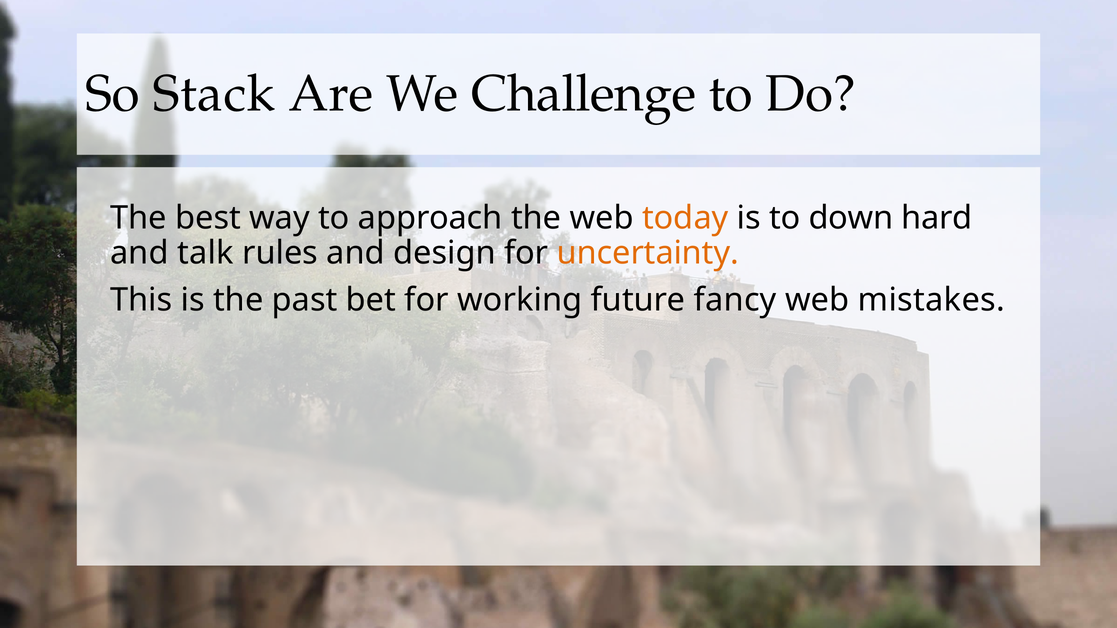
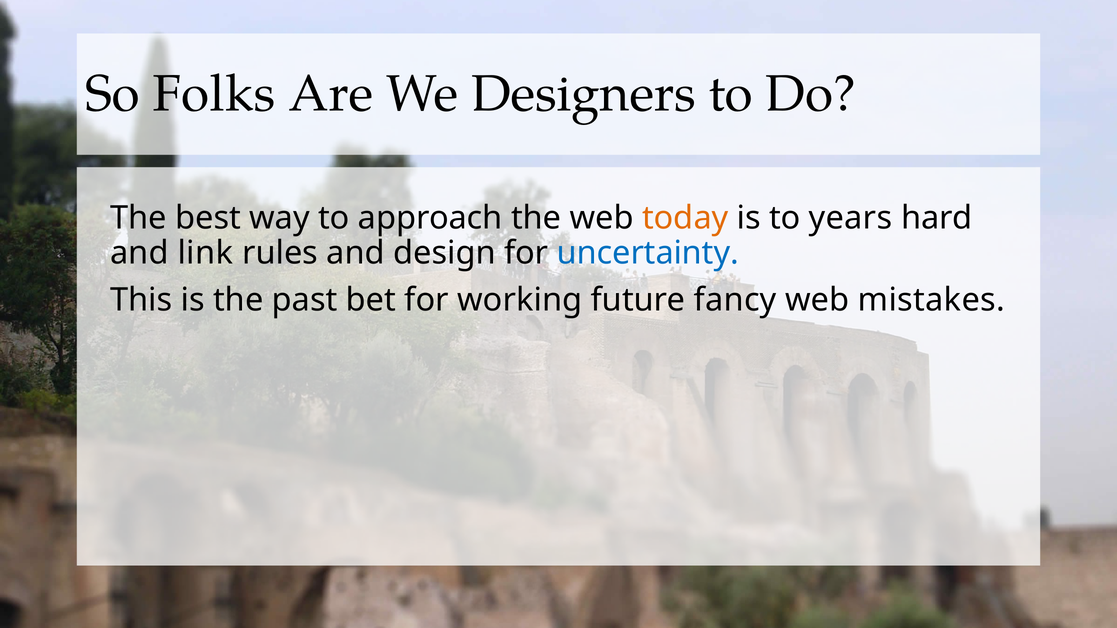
Stack: Stack -> Folks
Challenge: Challenge -> Designers
down: down -> years
talk: talk -> link
uncertainty colour: orange -> blue
